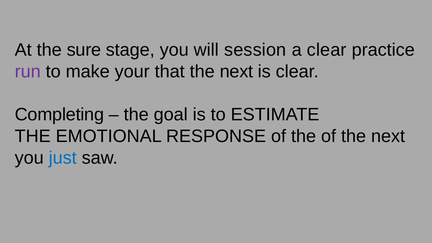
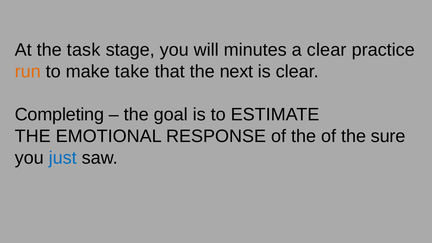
sure: sure -> task
session: session -> minutes
run colour: purple -> orange
your: your -> take
of the next: next -> sure
